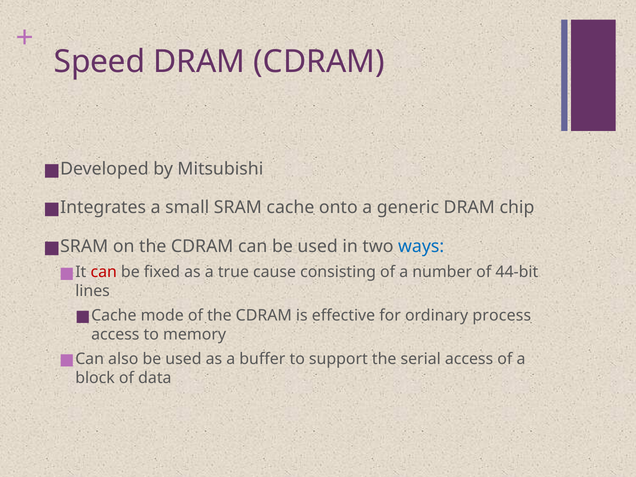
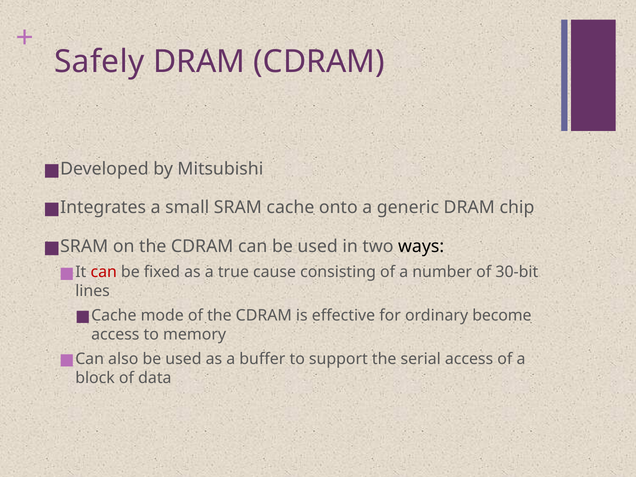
Speed: Speed -> Safely
ways colour: blue -> black
44-bit: 44-bit -> 30-bit
process: process -> become
